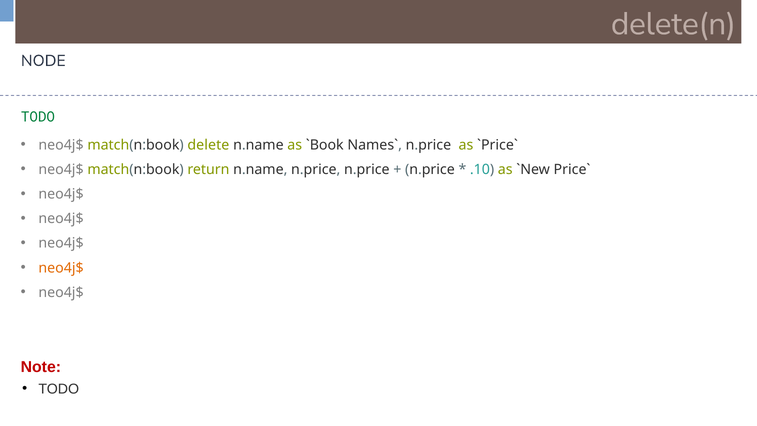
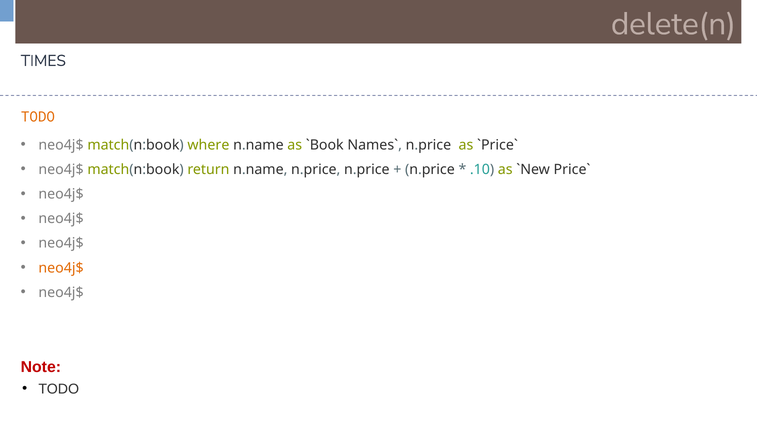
NODE: NODE -> TIMES
TODO at (38, 117) colour: green -> orange
delete: delete -> where
